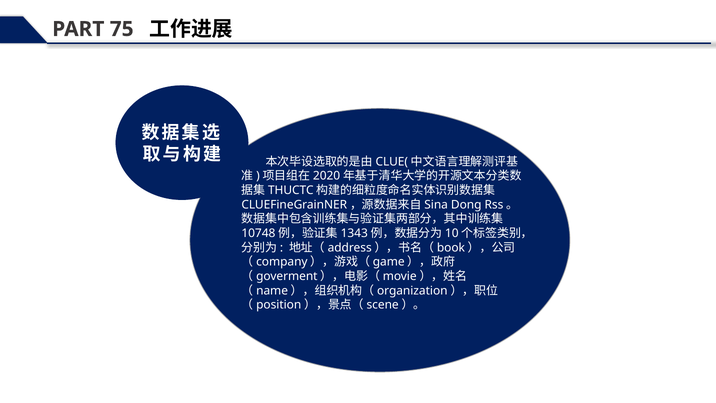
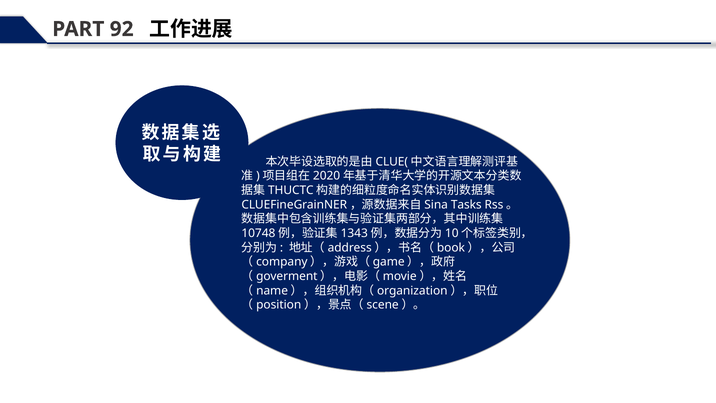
75: 75 -> 92
Dong: Dong -> Tasks
